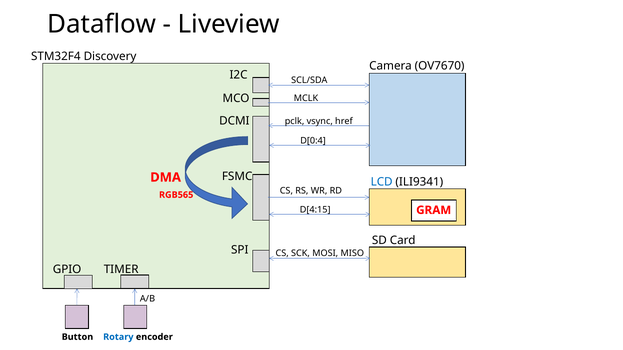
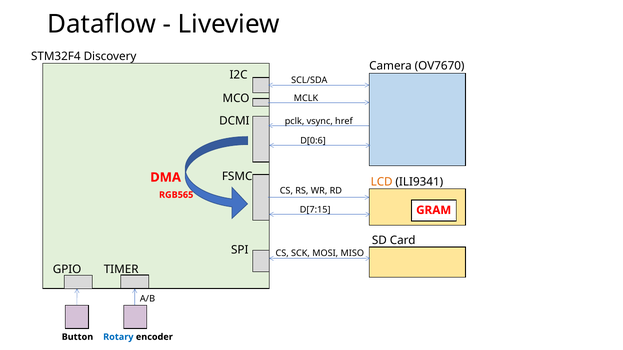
D[0:4: D[0:4 -> D[0:6
LCD colour: blue -> orange
D[4:15: D[4:15 -> D[7:15
